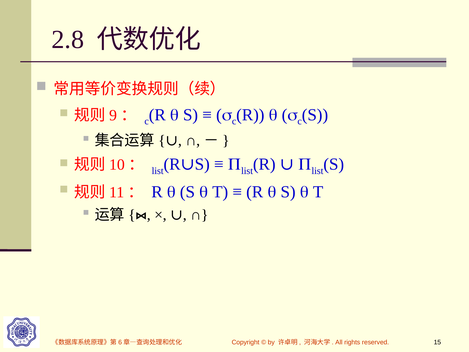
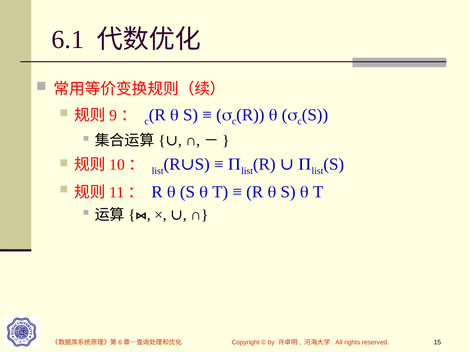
2.8: 2.8 -> 6.1
